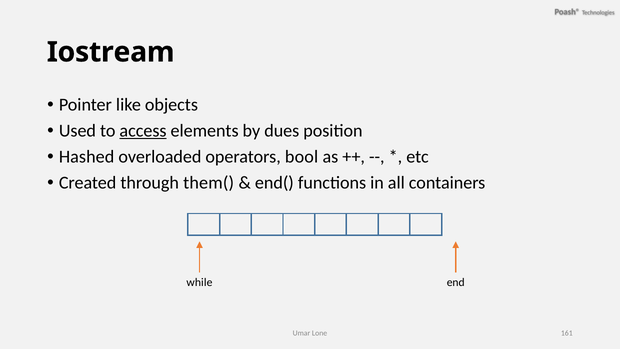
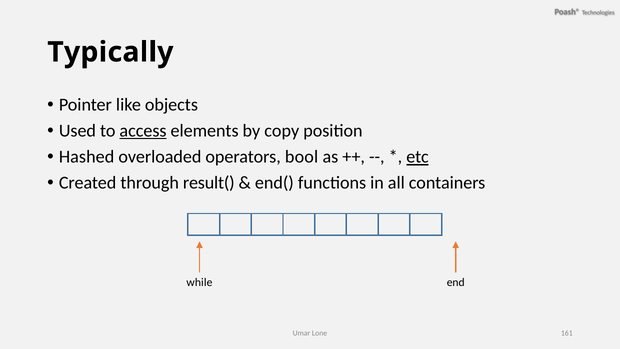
Iostream: Iostream -> Typically
dues: dues -> copy
etc underline: none -> present
them(: them( -> result(
